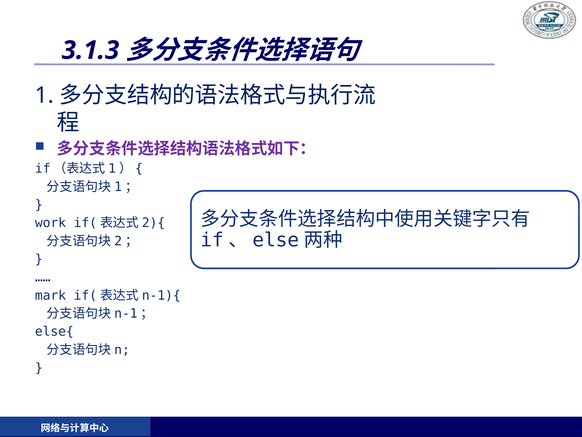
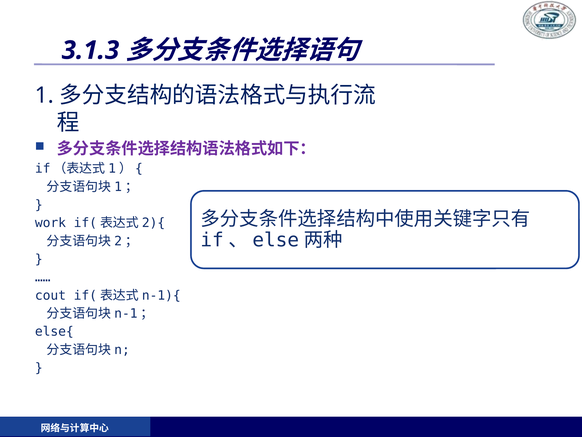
mark: mark -> cout
